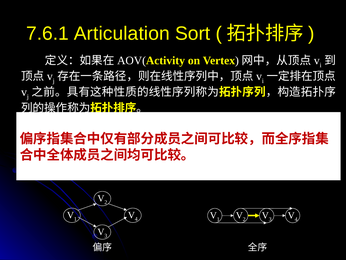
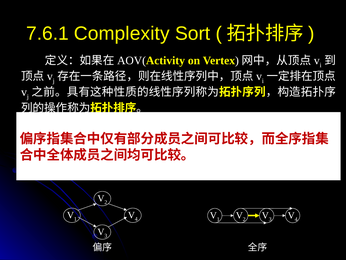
Articulation: Articulation -> Complexity
